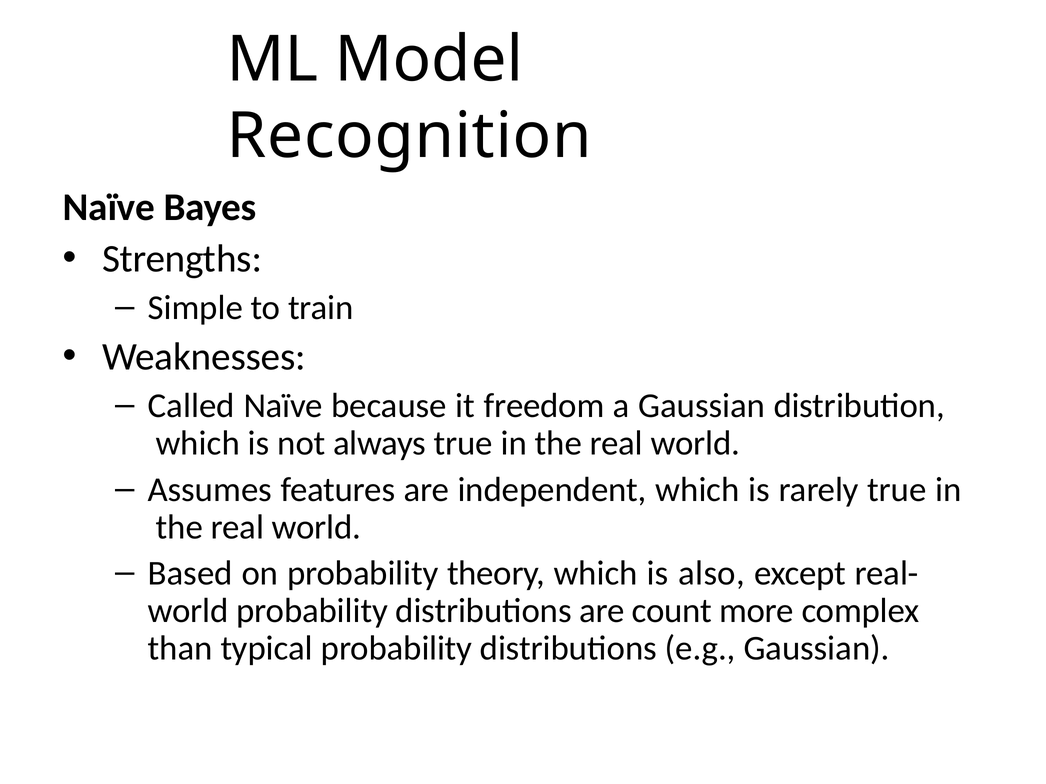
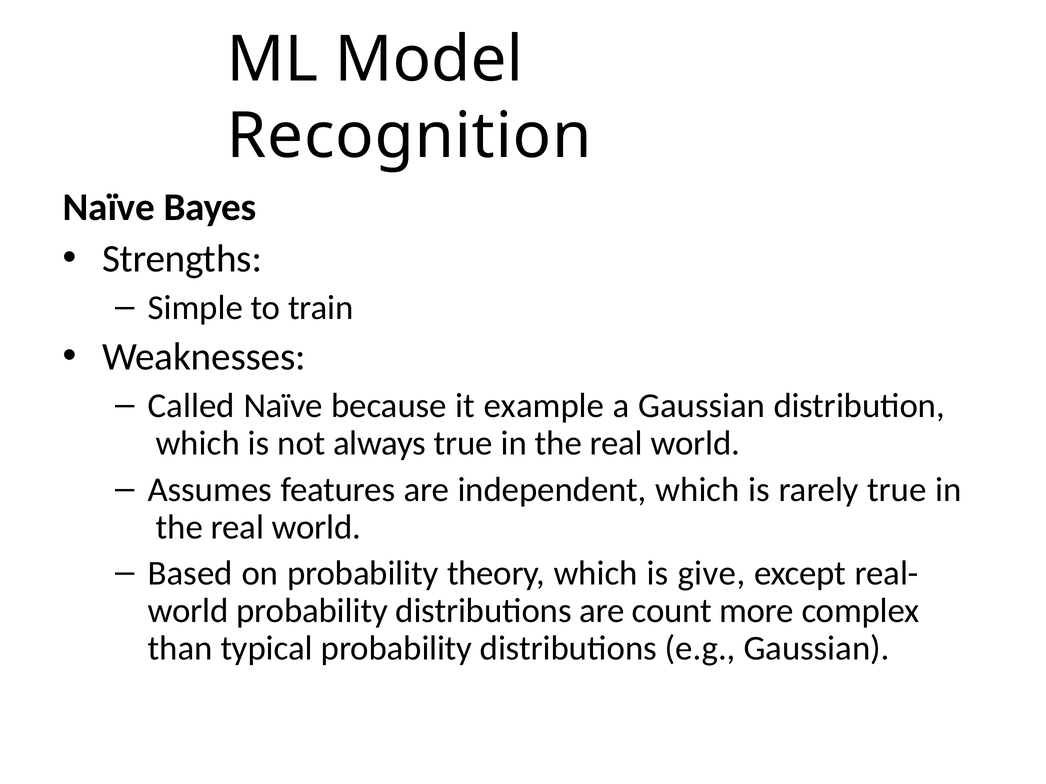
freedom: freedom -> example
also: also -> give
